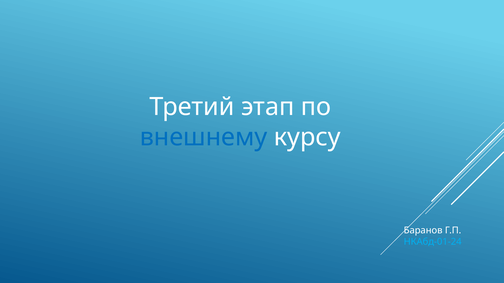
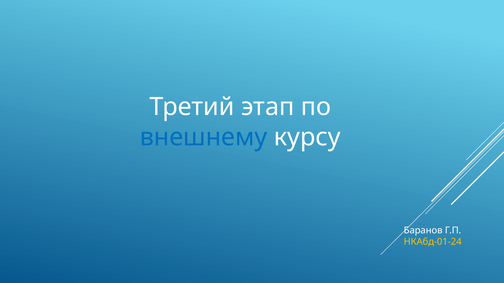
НКАбд-01-24 colour: light blue -> yellow
